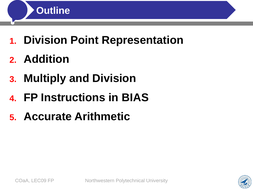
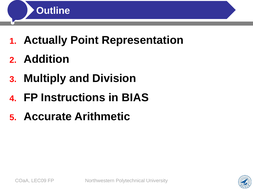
Division at (46, 40): Division -> Actually
